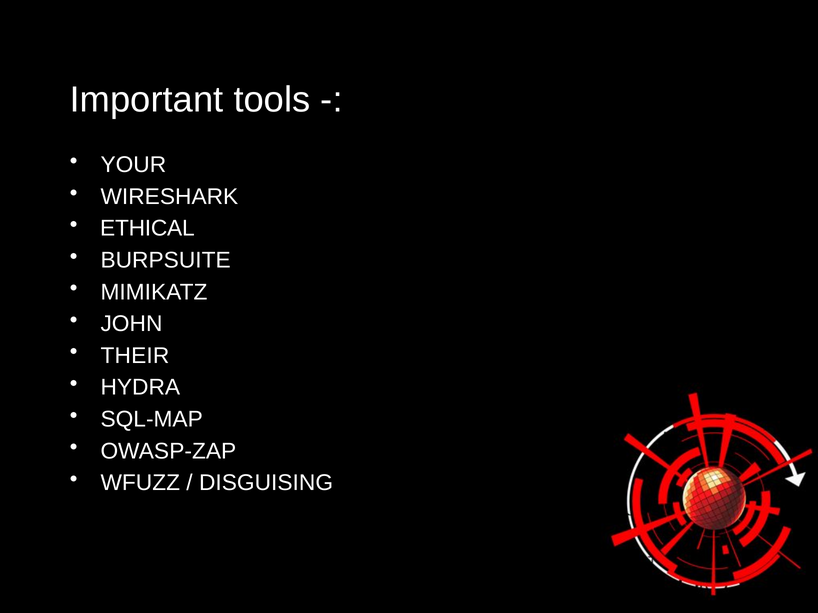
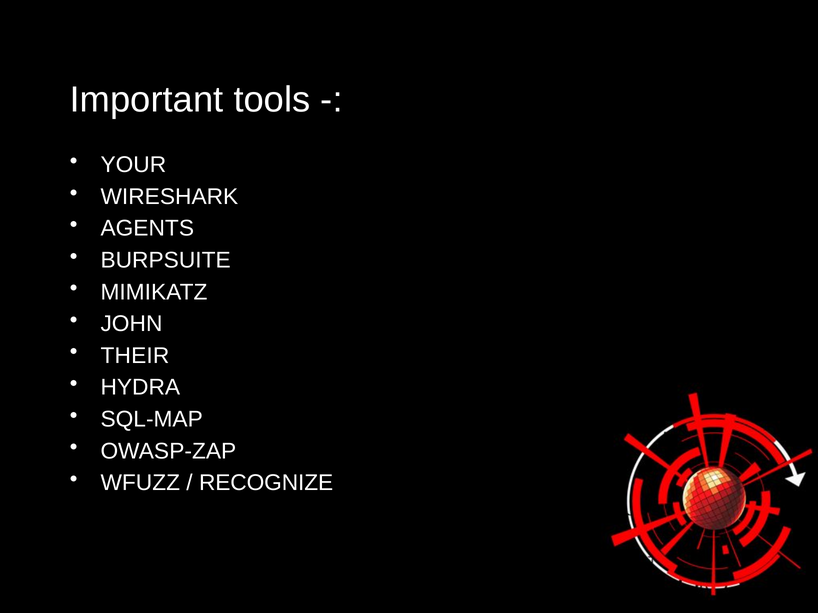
ETHICAL: ETHICAL -> AGENTS
DISGUISING: DISGUISING -> RECOGNIZE
